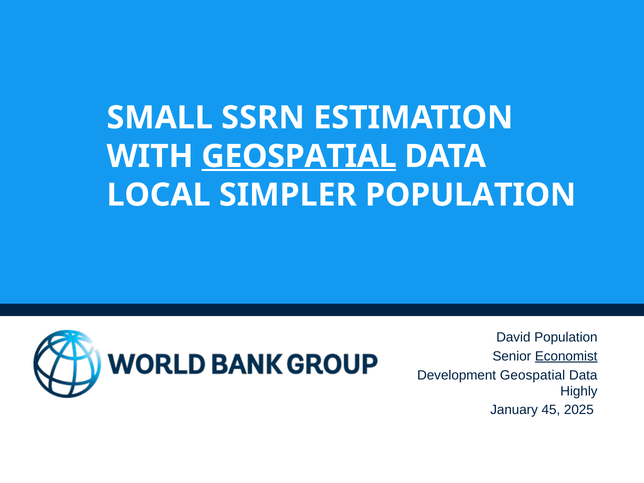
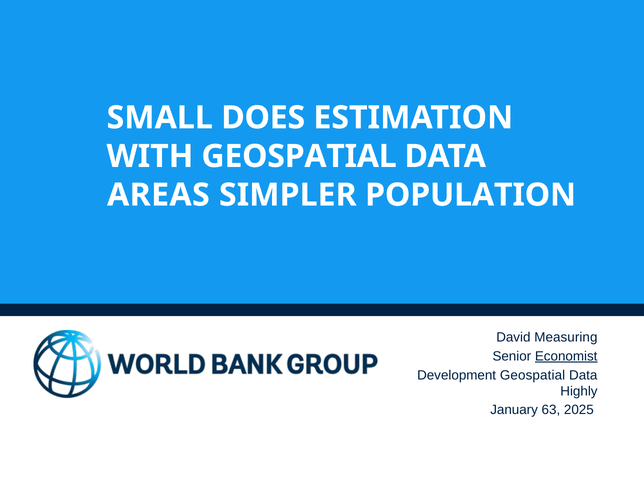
SSRN: SSRN -> DOES
GEOSPATIAL at (299, 156) underline: present -> none
LOCAL: LOCAL -> AREAS
David Population: Population -> Measuring
45: 45 -> 63
